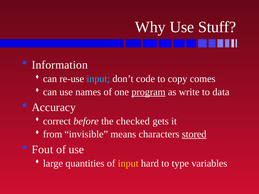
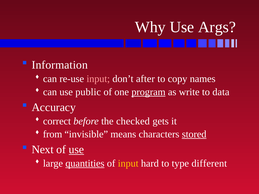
Stuff: Stuff -> Args
input at (98, 79) colour: light blue -> pink
code: code -> after
comes: comes -> names
names: names -> public
Fout: Fout -> Next
use at (76, 150) underline: none -> present
quantities underline: none -> present
variables: variables -> different
